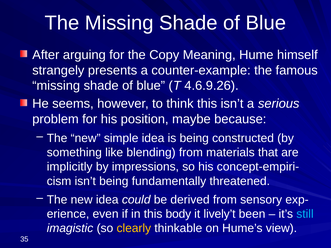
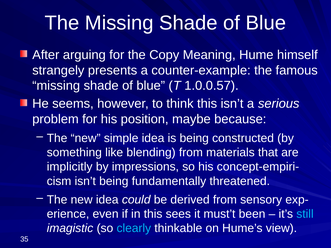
4.6.9.26: 4.6.9.26 -> 1.0.0.57
body: body -> sees
lively’t: lively’t -> must’t
clearly colour: yellow -> light blue
